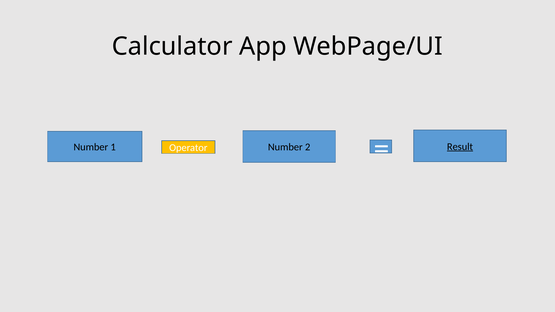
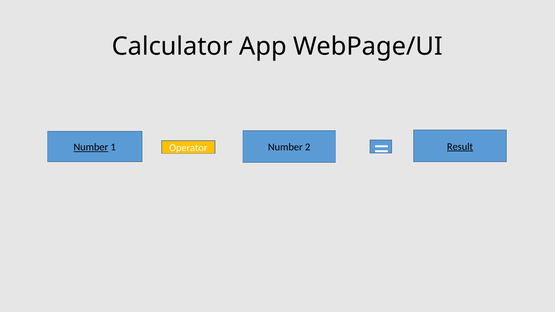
Number at (91, 147) underline: none -> present
